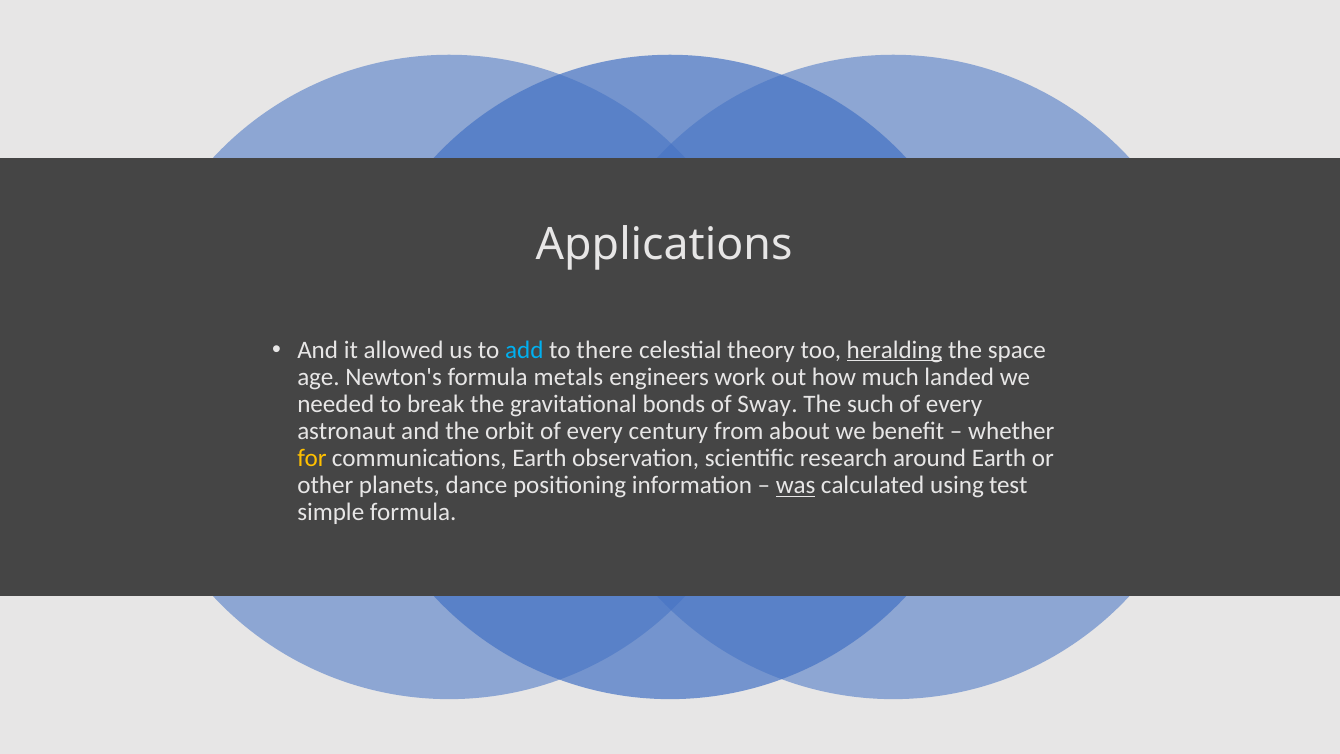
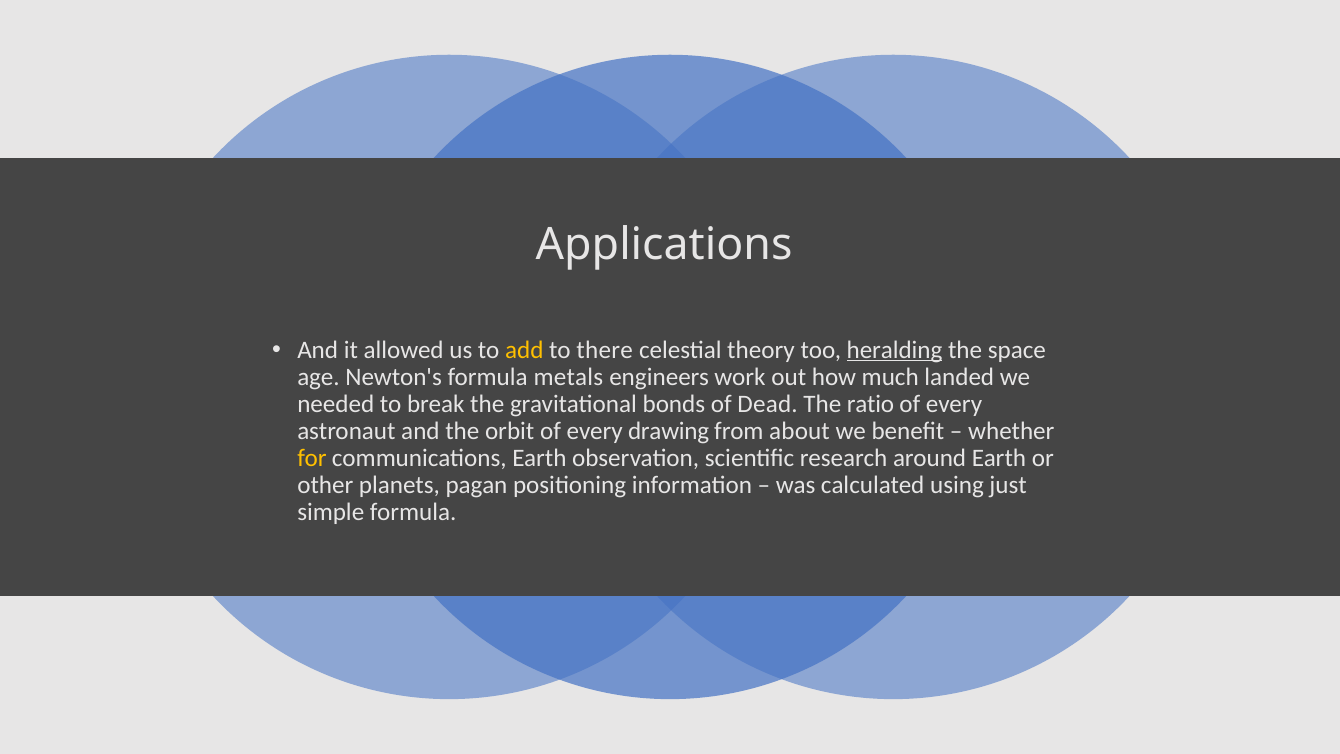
add colour: light blue -> yellow
Sway: Sway -> Dead
such: such -> ratio
century: century -> drawing
dance: dance -> pagan
was underline: present -> none
test: test -> just
